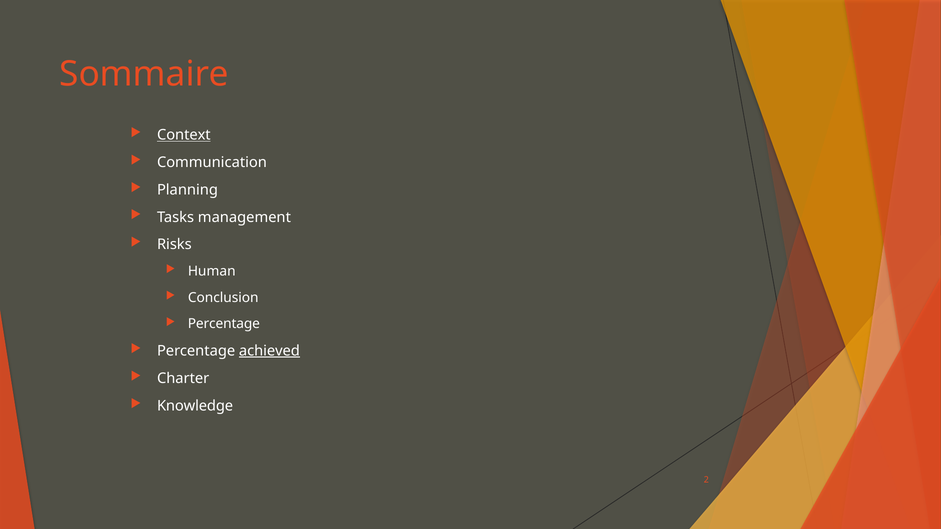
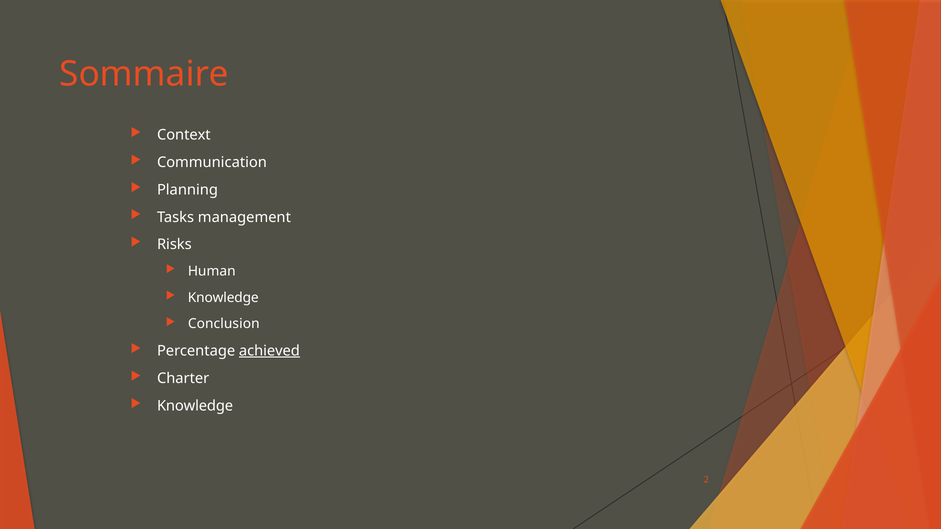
Context underline: present -> none
Conclusion at (223, 298): Conclusion -> Knowledge
Percentage at (224, 324): Percentage -> Conclusion
